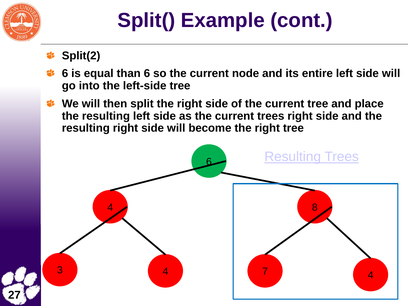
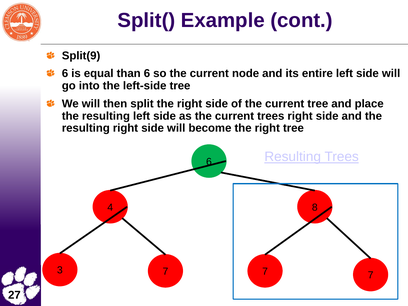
Split(2: Split(2 -> Split(9
3 4: 4 -> 7
4 at (371, 275): 4 -> 7
